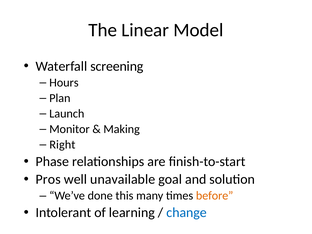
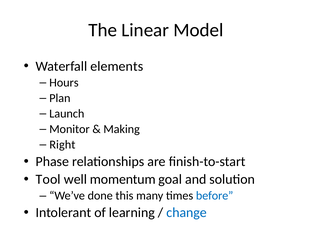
screening: screening -> elements
Pros: Pros -> Tool
unavailable: unavailable -> momentum
before colour: orange -> blue
